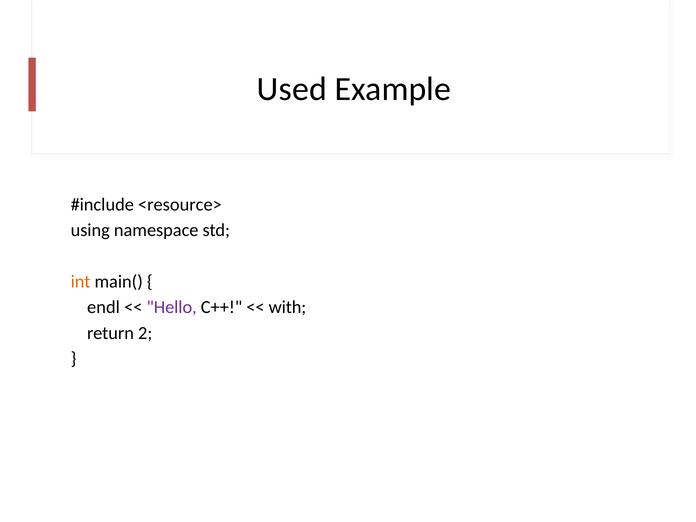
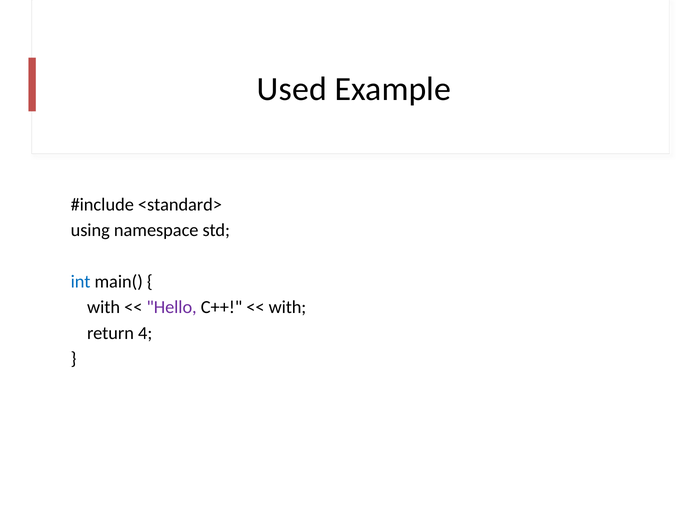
<resource>: <resource> -> <standard>
int colour: orange -> blue
endl at (104, 307): endl -> with
2: 2 -> 4
